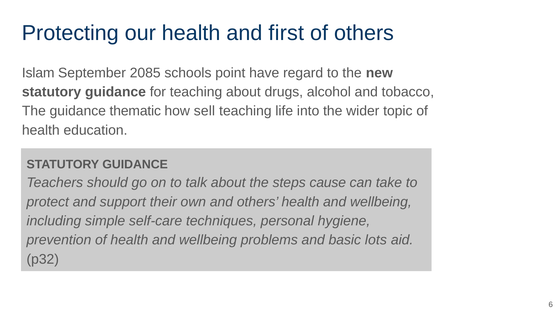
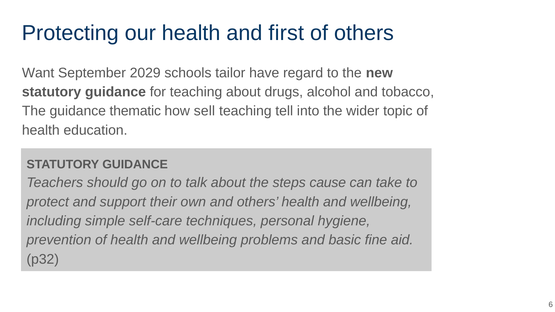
Islam: Islam -> Want
2085: 2085 -> 2029
point: point -> tailor
life: life -> tell
lots: lots -> fine
